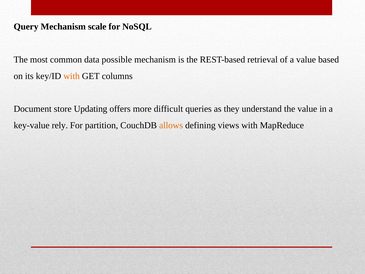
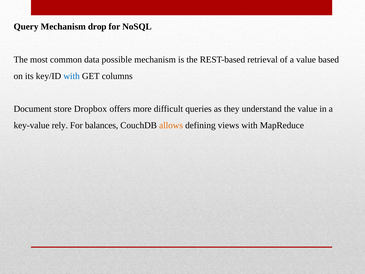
scale: scale -> drop
with at (72, 76) colour: orange -> blue
Updating: Updating -> Dropbox
partition: partition -> balances
